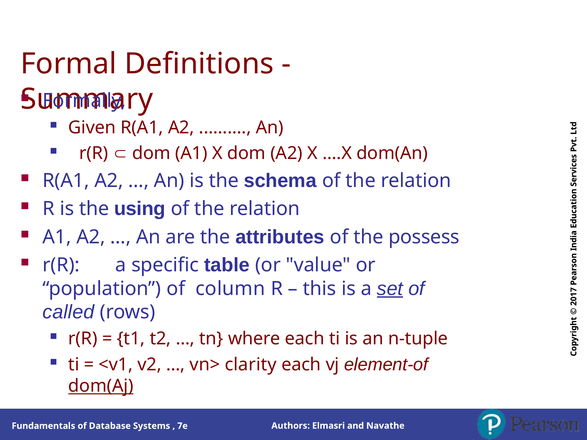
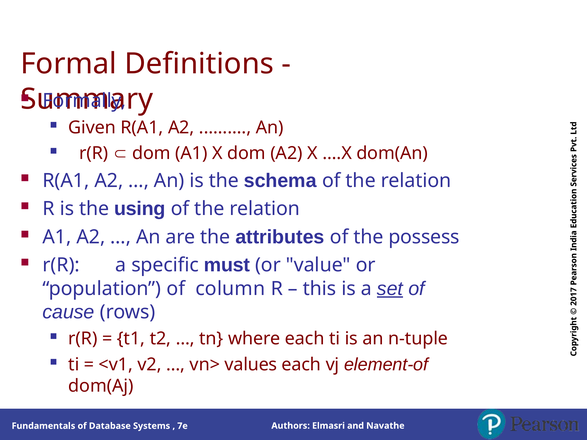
table: table -> must
called: called -> cause
clarity: clarity -> values
dom(Aj underline: present -> none
